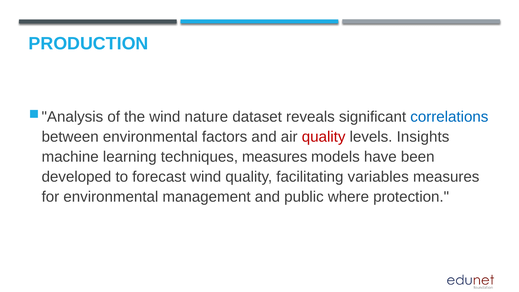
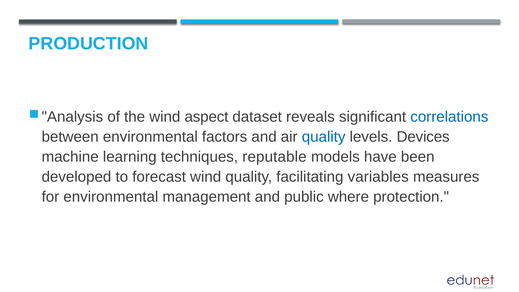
nature: nature -> aspect
quality at (324, 137) colour: red -> blue
Insights: Insights -> Devices
techniques measures: measures -> reputable
